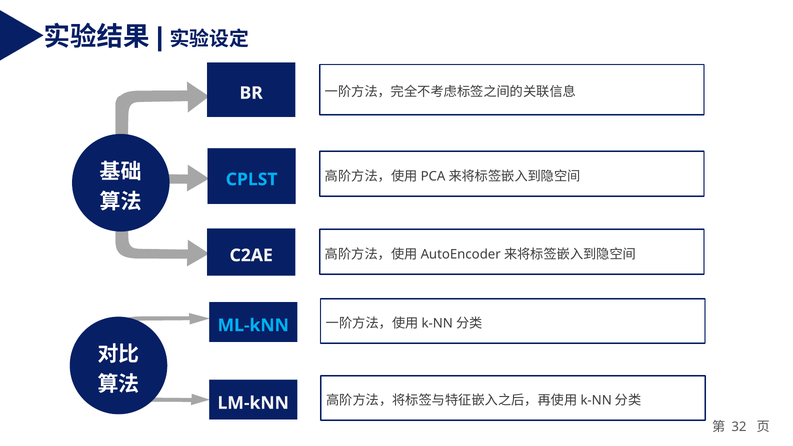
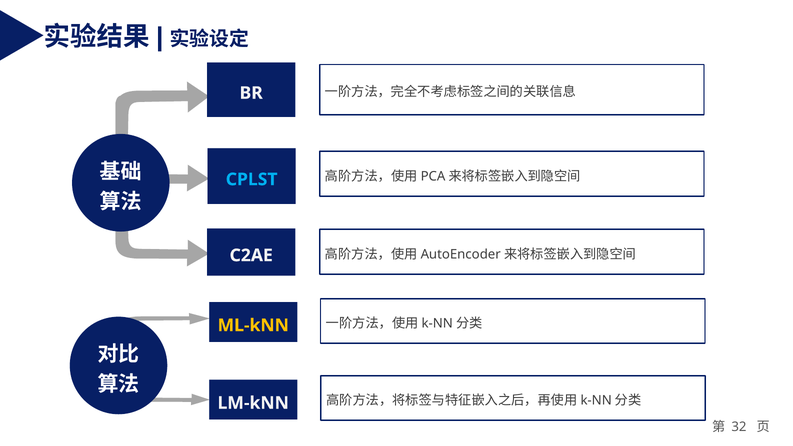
ML-kNN colour: light blue -> yellow
